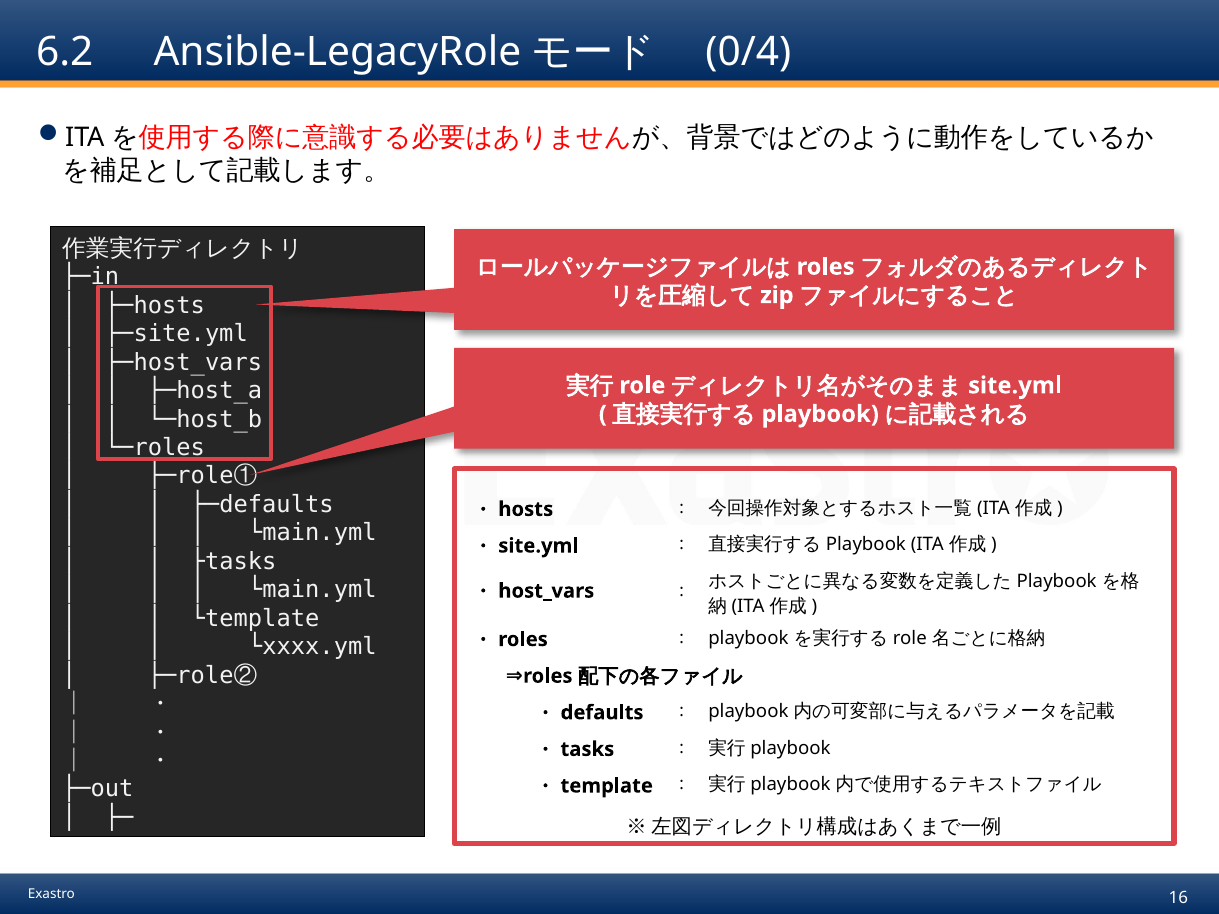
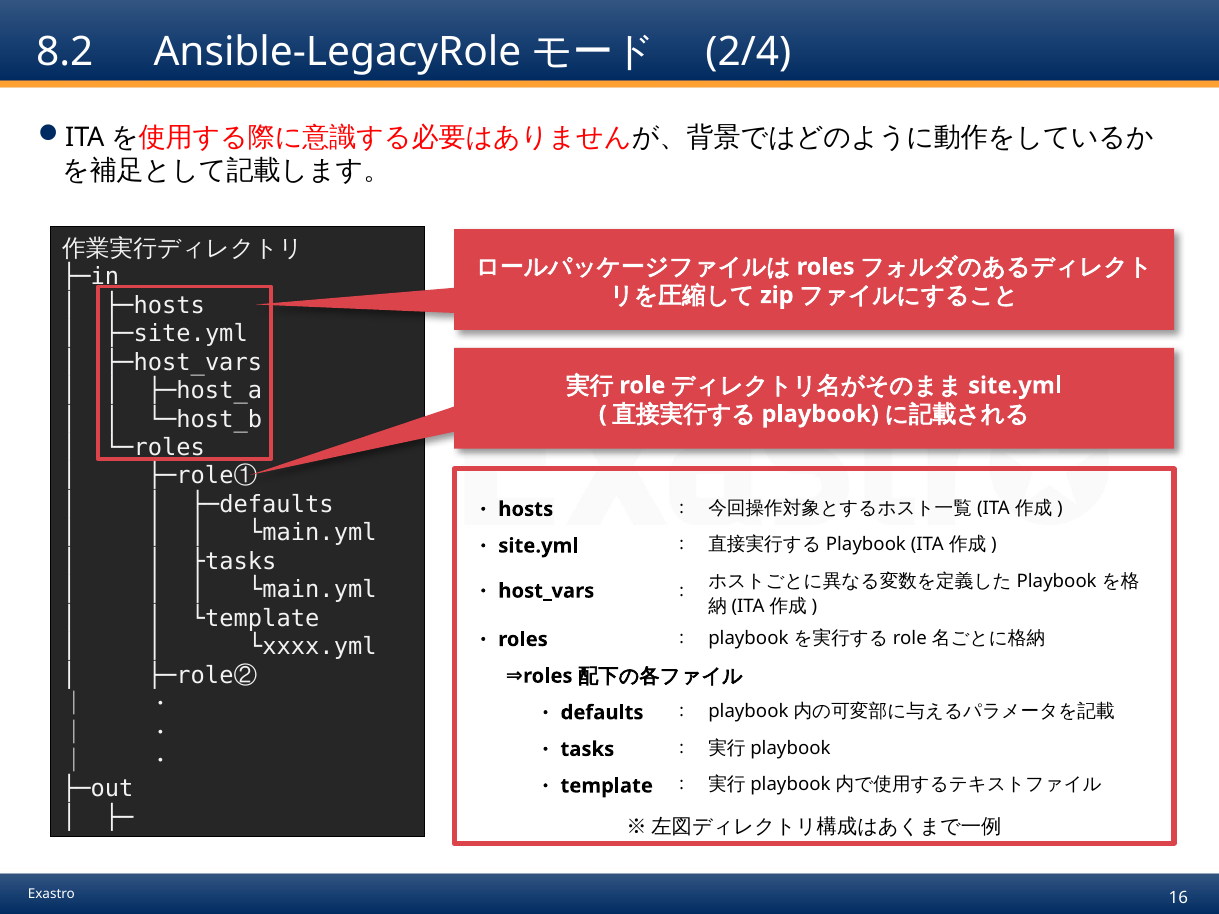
6.2: 6.2 -> 8.2
0/4: 0/4 -> 2/4
